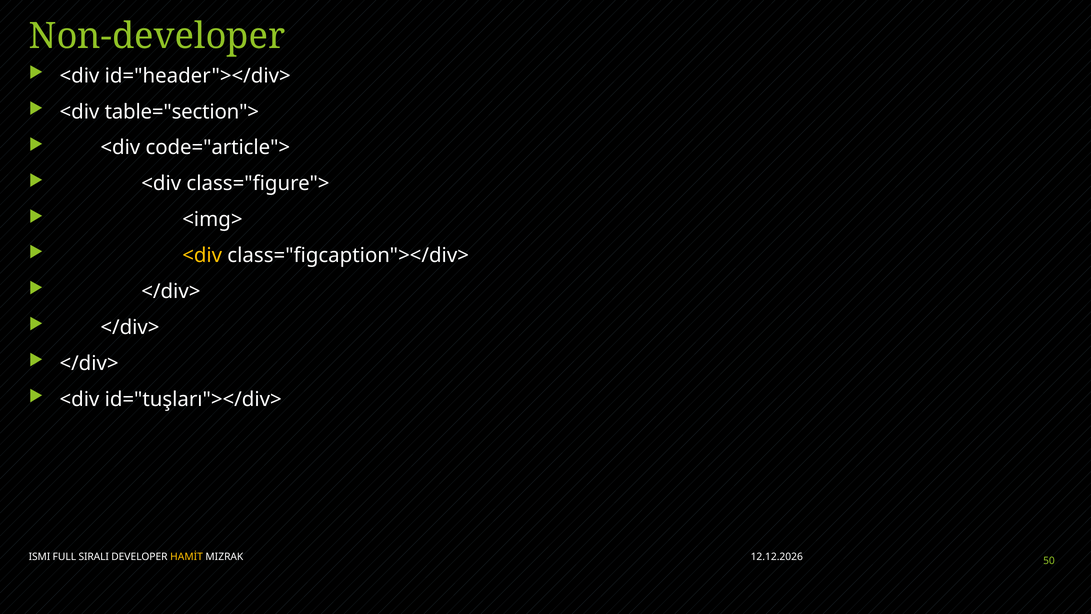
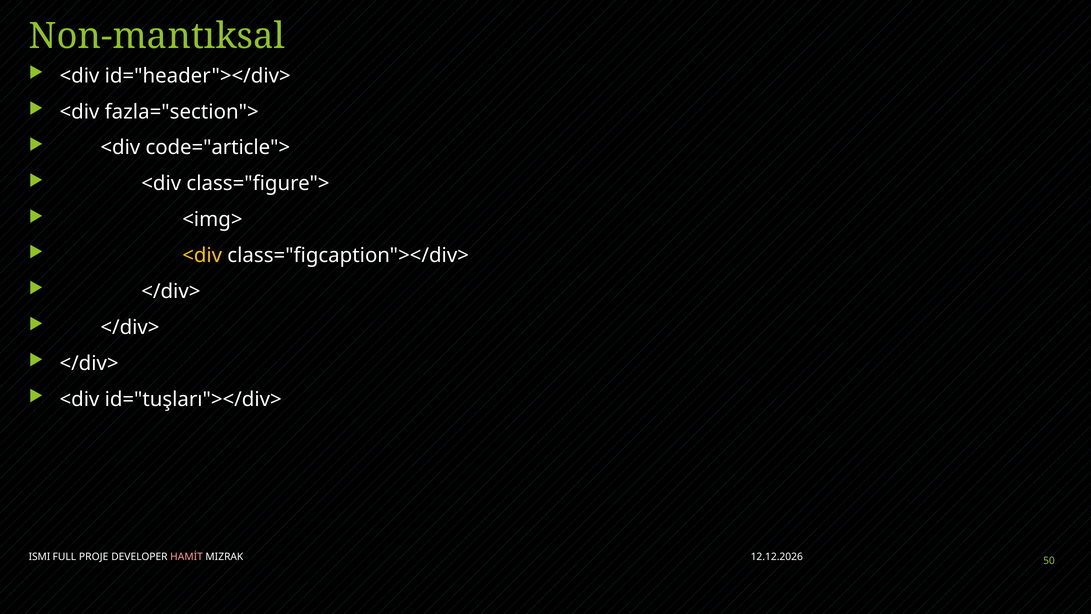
Non-developer: Non-developer -> Non-mantıksal
table="section">: table="section"> -> fazla="section">
SIRALI: SIRALI -> PROJE
HAMİT colour: yellow -> pink
